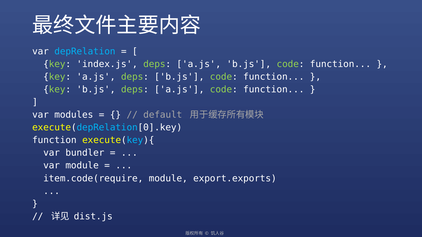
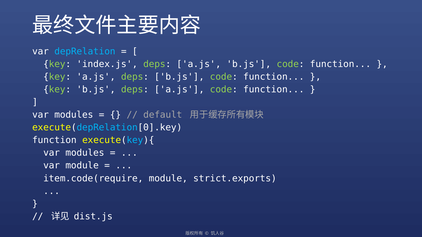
bundler at (85, 153): bundler -> modules
export.exports: export.exports -> strict.exports
